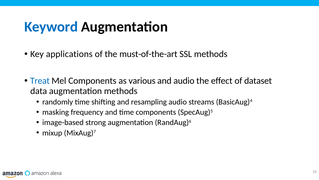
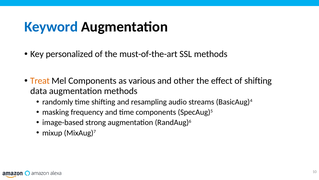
applications: applications -> personalized
Treat colour: blue -> orange
and audio: audio -> other
of dataset: dataset -> shifting
